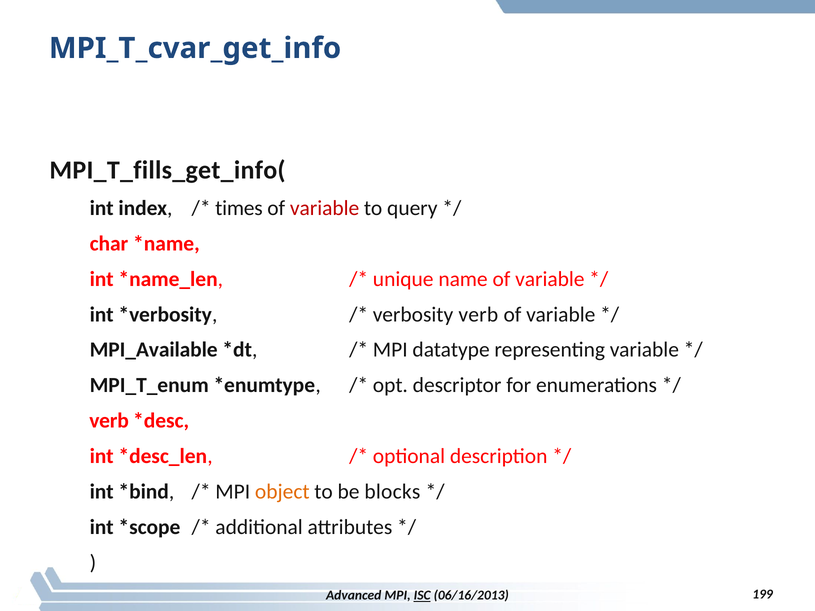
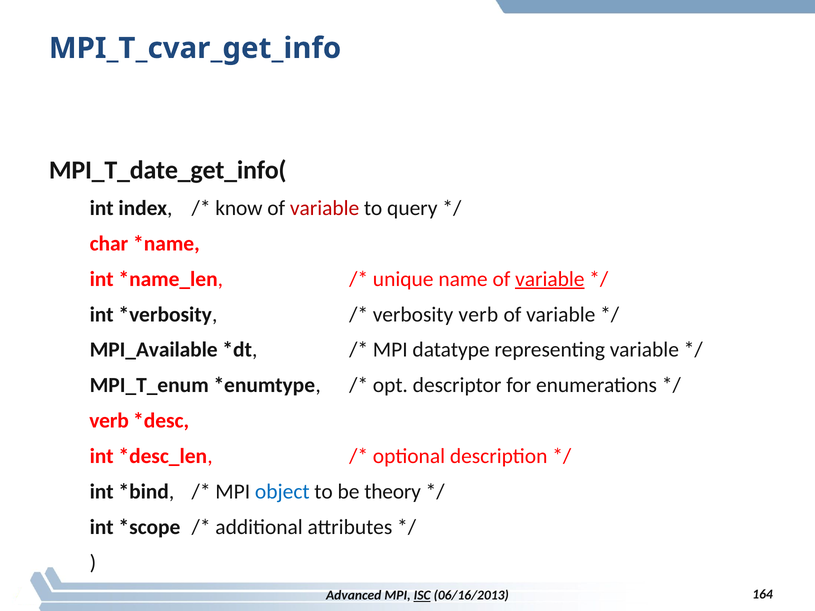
MPI_T_fills_get_info(: MPI_T_fills_get_info( -> MPI_T_date_get_info(
times: times -> know
variable at (550, 279) underline: none -> present
object colour: orange -> blue
blocks: blocks -> theory
199: 199 -> 164
